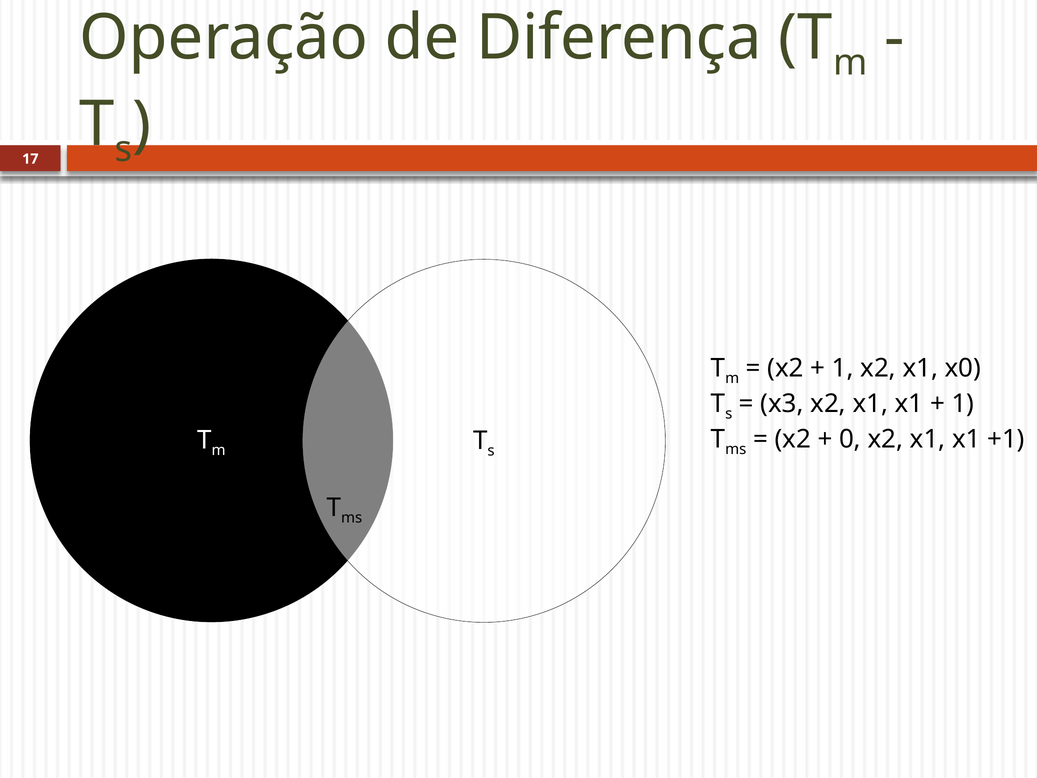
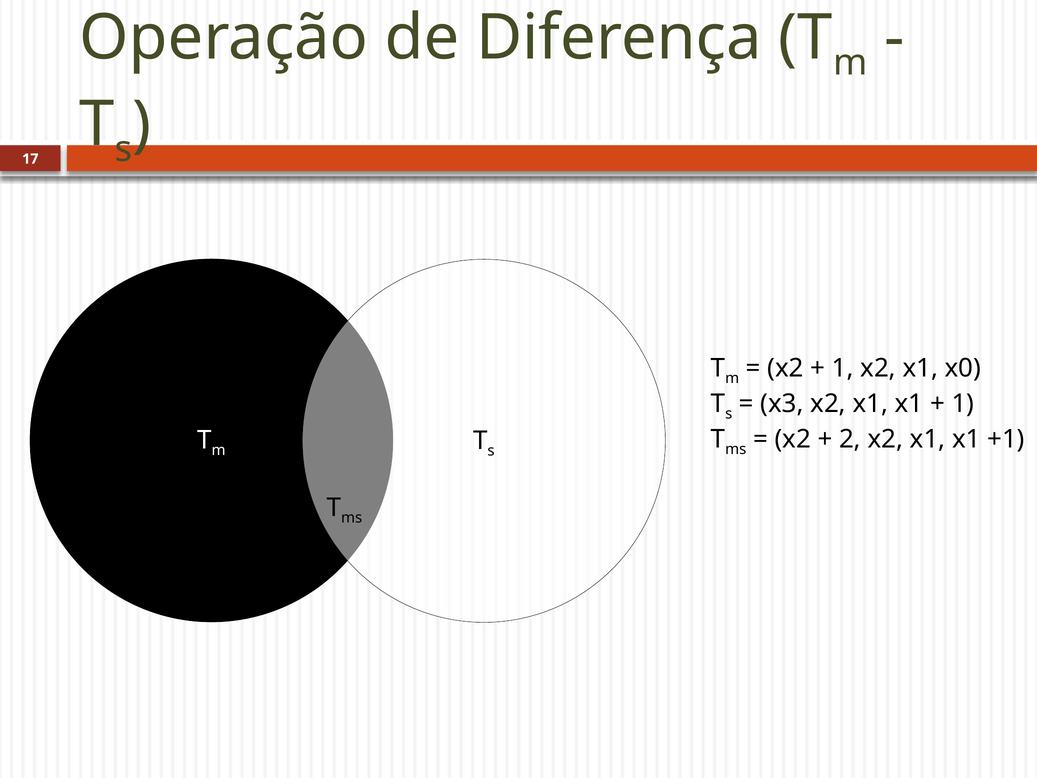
0: 0 -> 2
